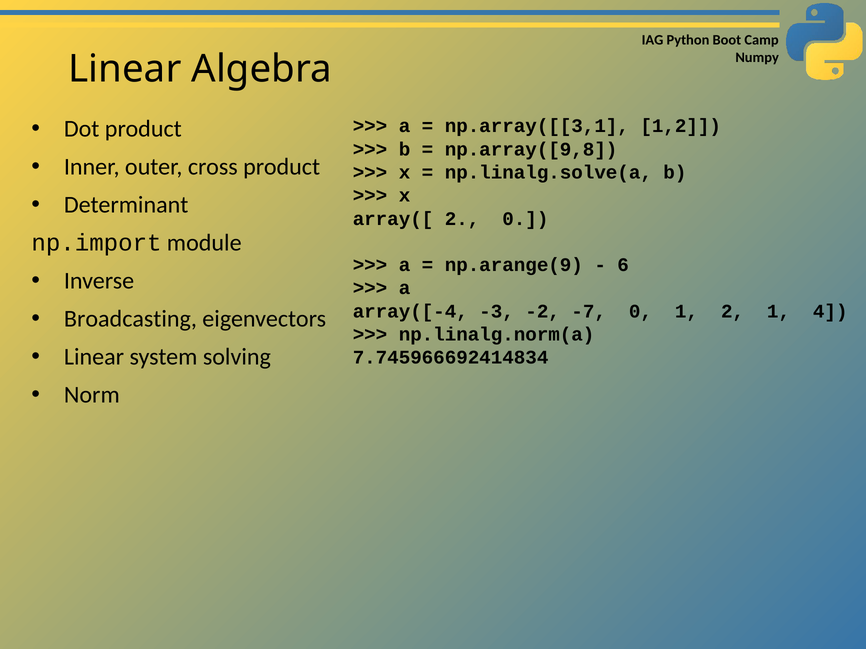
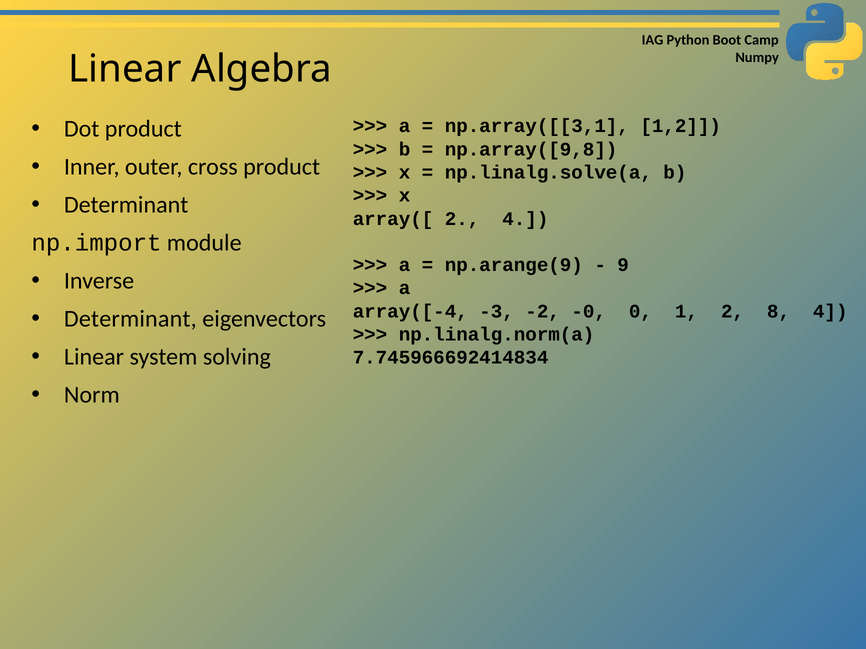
2 0: 0 -> 4
6: 6 -> 9
-7: -7 -> -0
2 1: 1 -> 8
Broadcasting at (130, 319): Broadcasting -> Determinant
